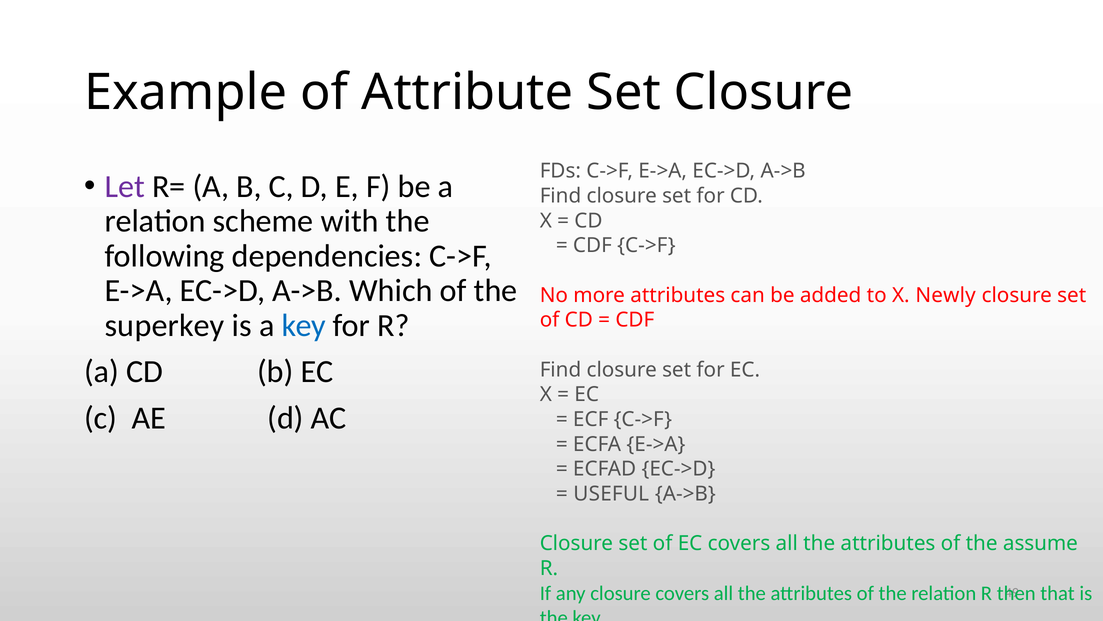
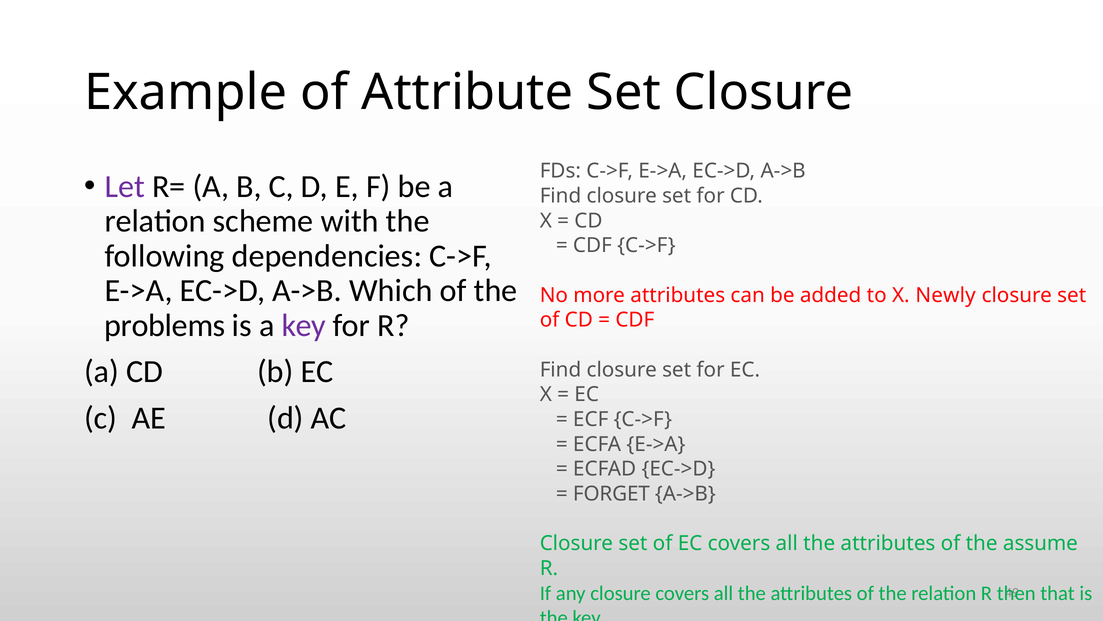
superkey: superkey -> problems
key at (304, 325) colour: blue -> purple
USEFUL: USEFUL -> FORGET
